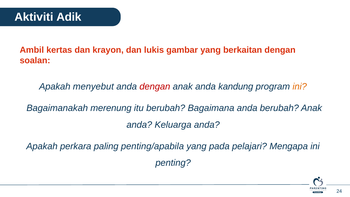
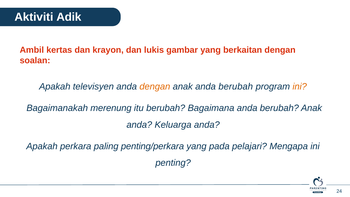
menyebut: menyebut -> televisyen
dengan at (155, 87) colour: red -> orange
anak anda kandung: kandung -> berubah
penting/apabila: penting/apabila -> penting/perkara
